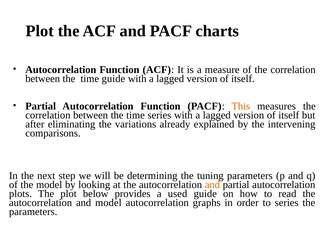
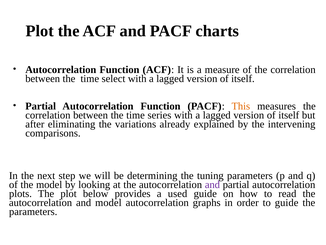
time guide: guide -> select
and at (212, 184) colour: orange -> purple
to series: series -> guide
